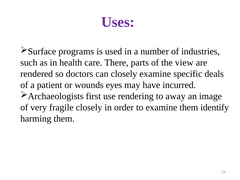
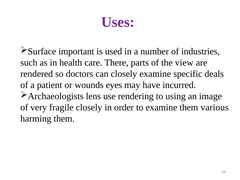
programs: programs -> important
first: first -> lens
away: away -> using
identify: identify -> various
